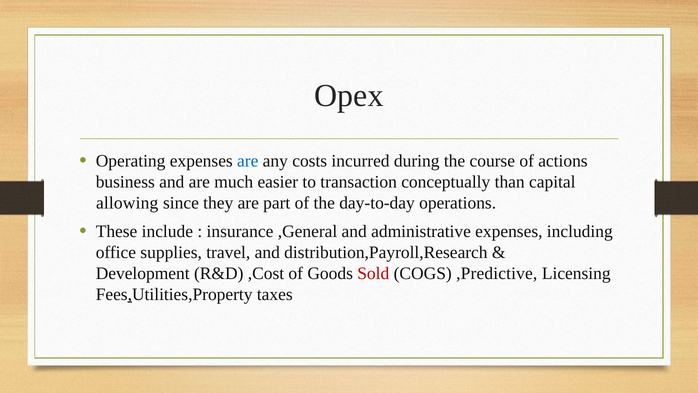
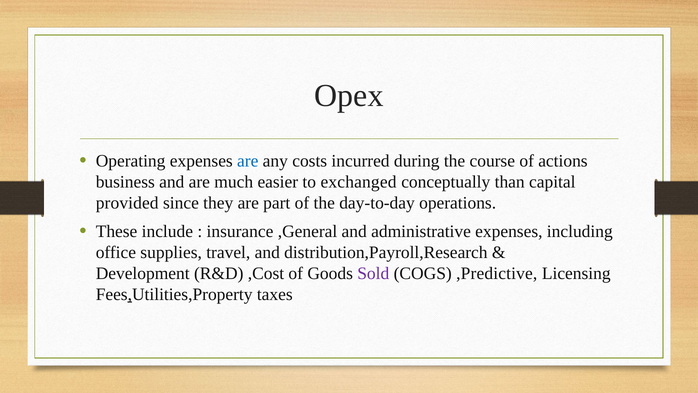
transaction: transaction -> exchanged
allowing: allowing -> provided
Sold colour: red -> purple
